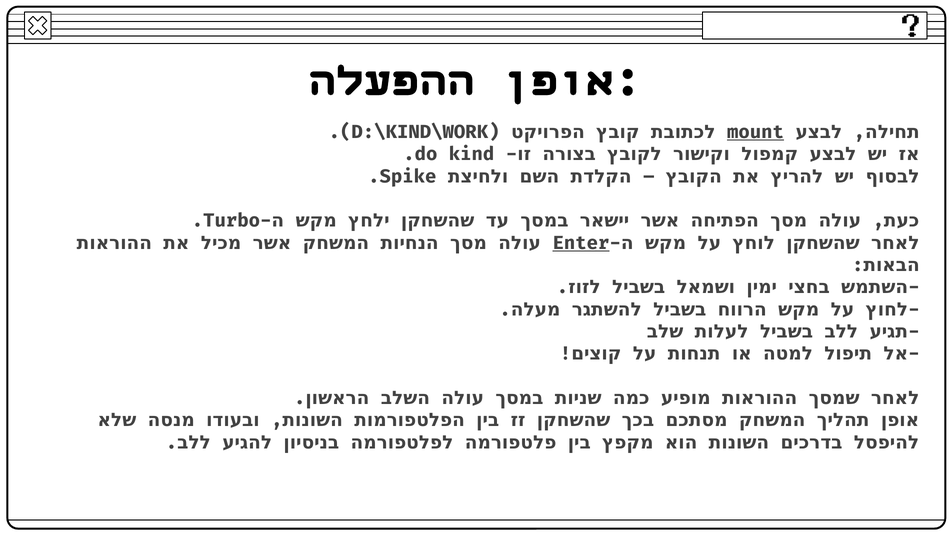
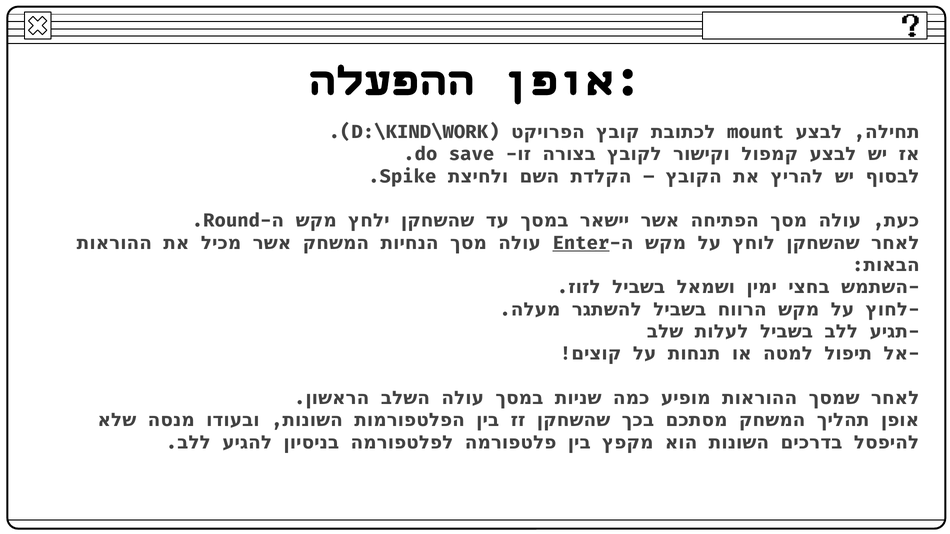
mount underline: present -> none
kind: kind -> save
Turbo: Turbo -> Round
